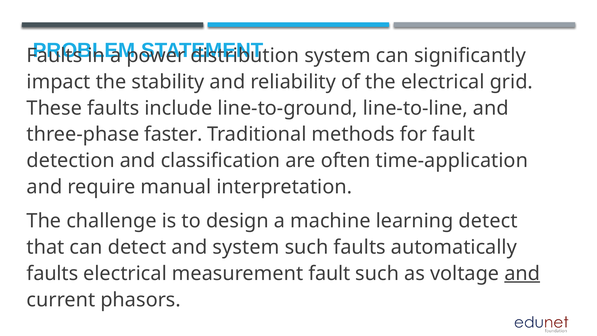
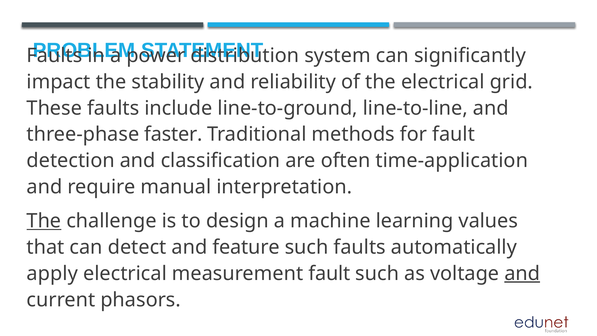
The at (44, 221) underline: none -> present
learning detect: detect -> values
and system: system -> feature
faults at (52, 273): faults -> apply
